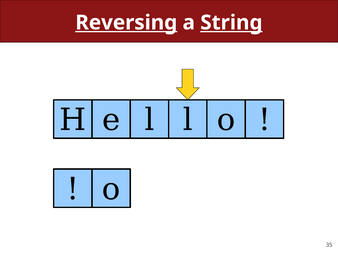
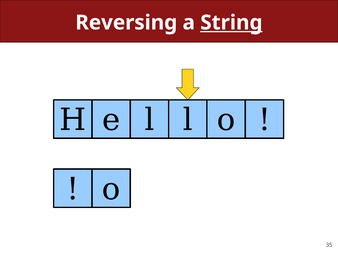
Reversing underline: present -> none
